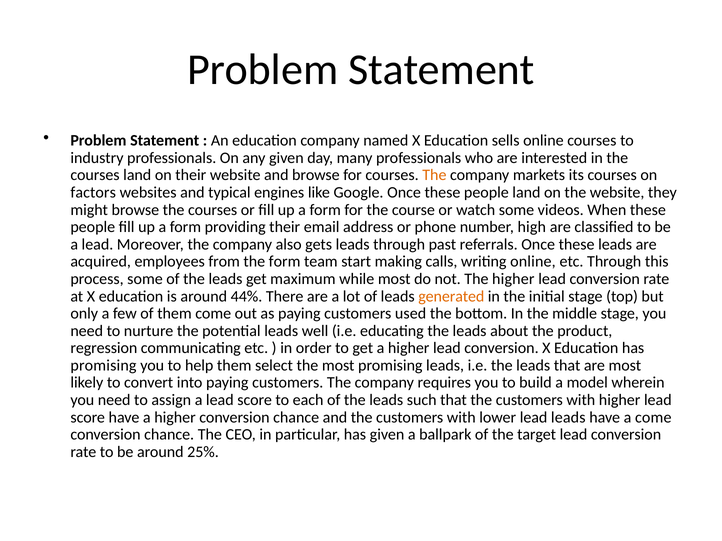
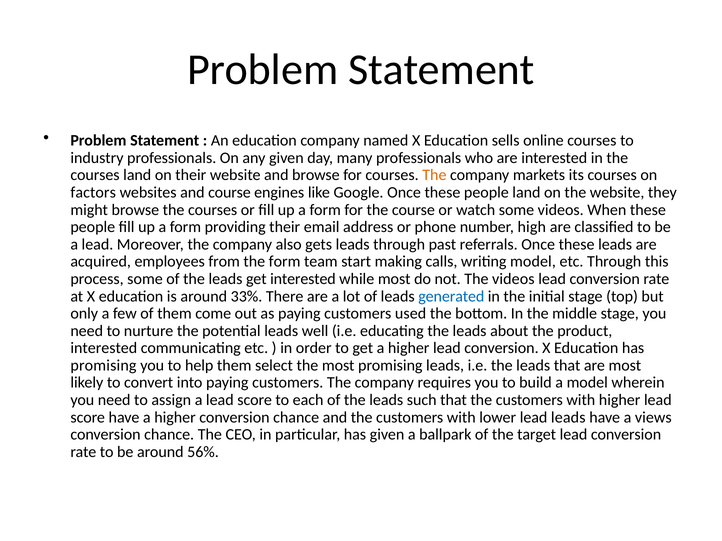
and typical: typical -> course
writing online: online -> model
get maximum: maximum -> interested
The higher: higher -> videos
44%: 44% -> 33%
generated colour: orange -> blue
regression at (104, 348): regression -> interested
a come: come -> views
25%: 25% -> 56%
